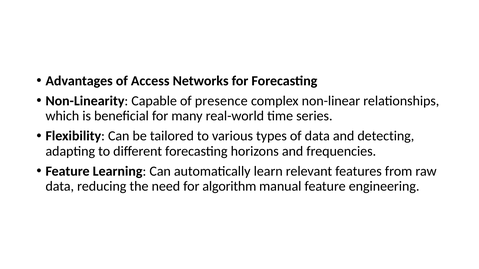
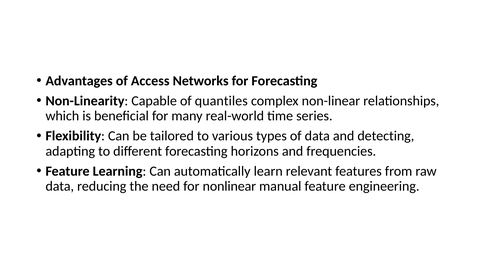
presence: presence -> quantiles
algorithm: algorithm -> nonlinear
